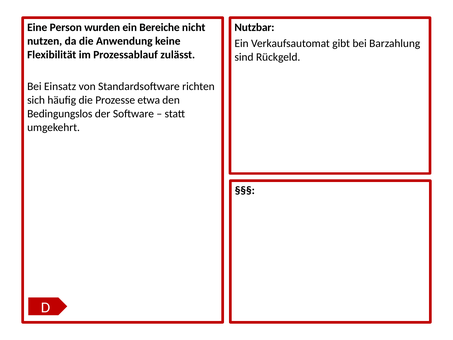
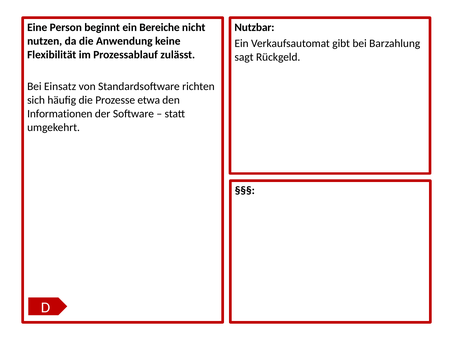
wurden: wurden -> beginnt
sind: sind -> sagt
Bedingungslos: Bedingungslos -> Informationen
